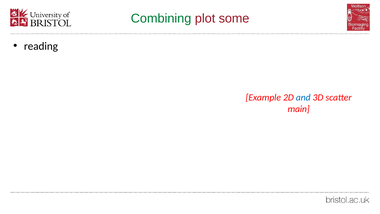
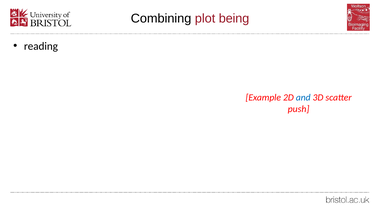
Combining colour: green -> black
some: some -> being
main: main -> push
